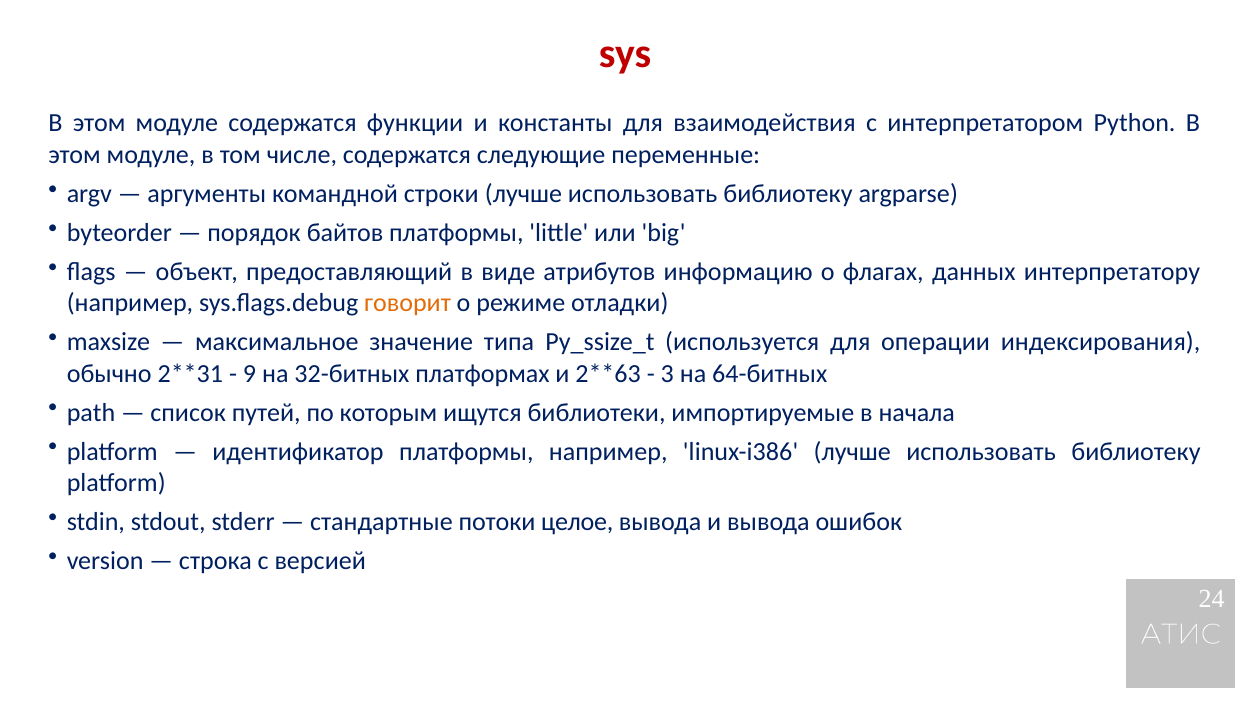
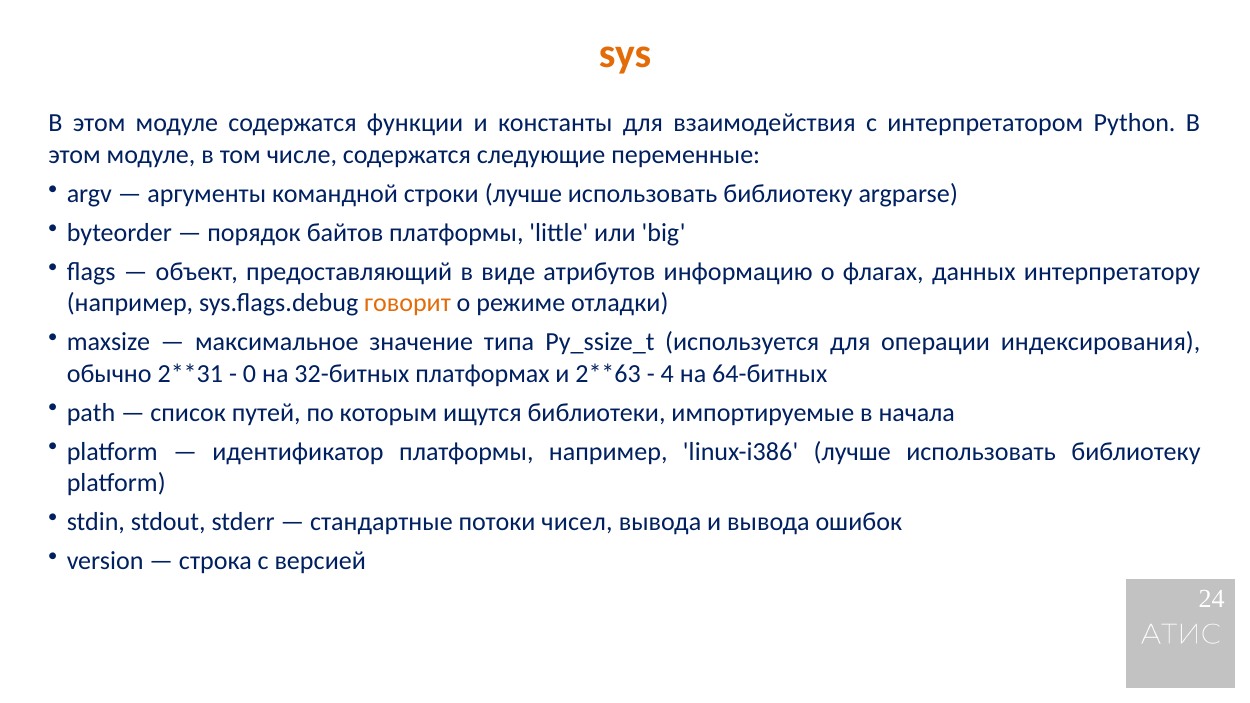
sys colour: red -> orange
9: 9 -> 0
3: 3 -> 4
целое: целое -> чисел
